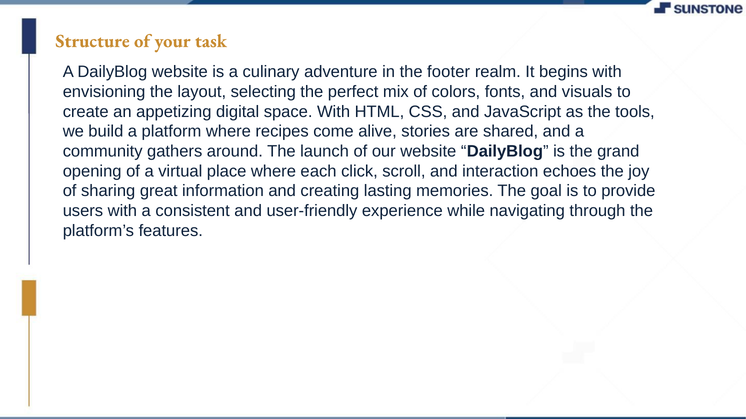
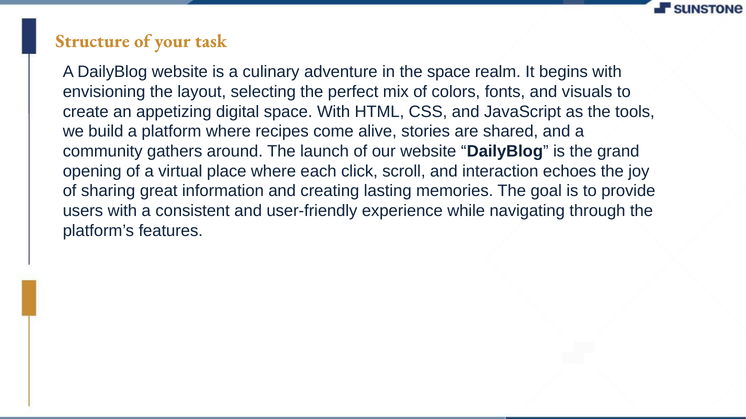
the footer: footer -> space
